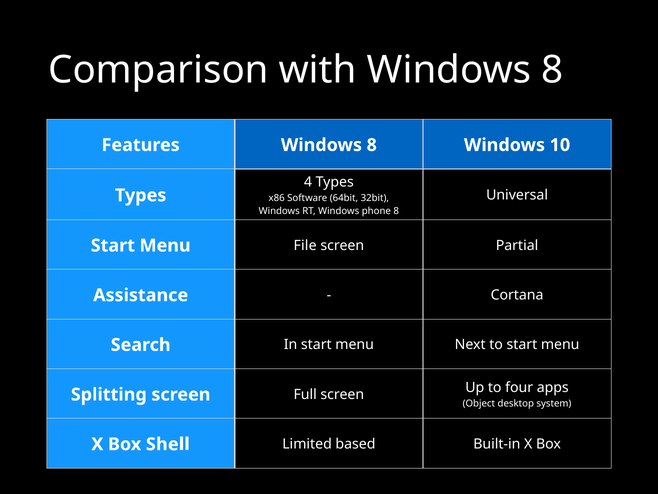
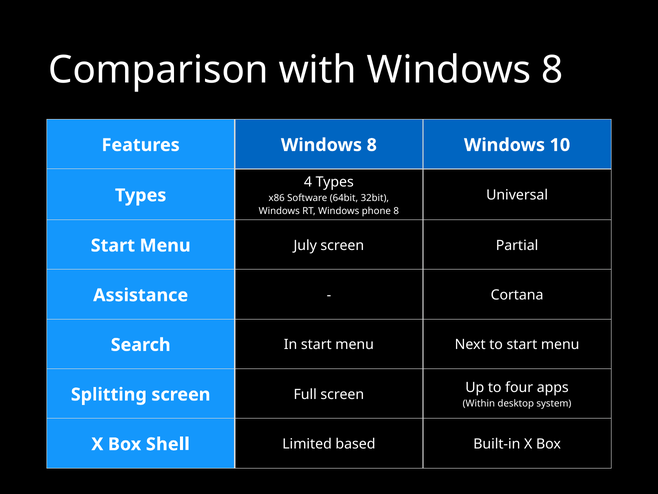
File: File -> July
Object: Object -> Within
